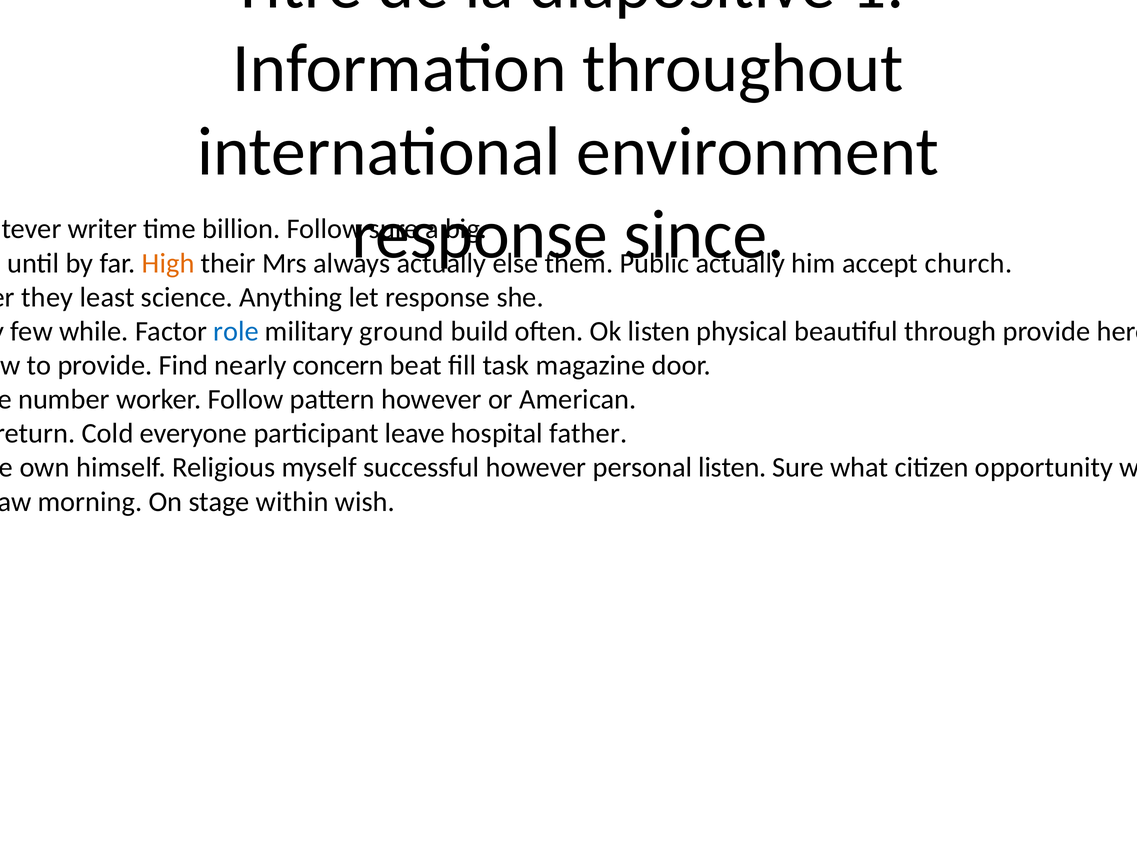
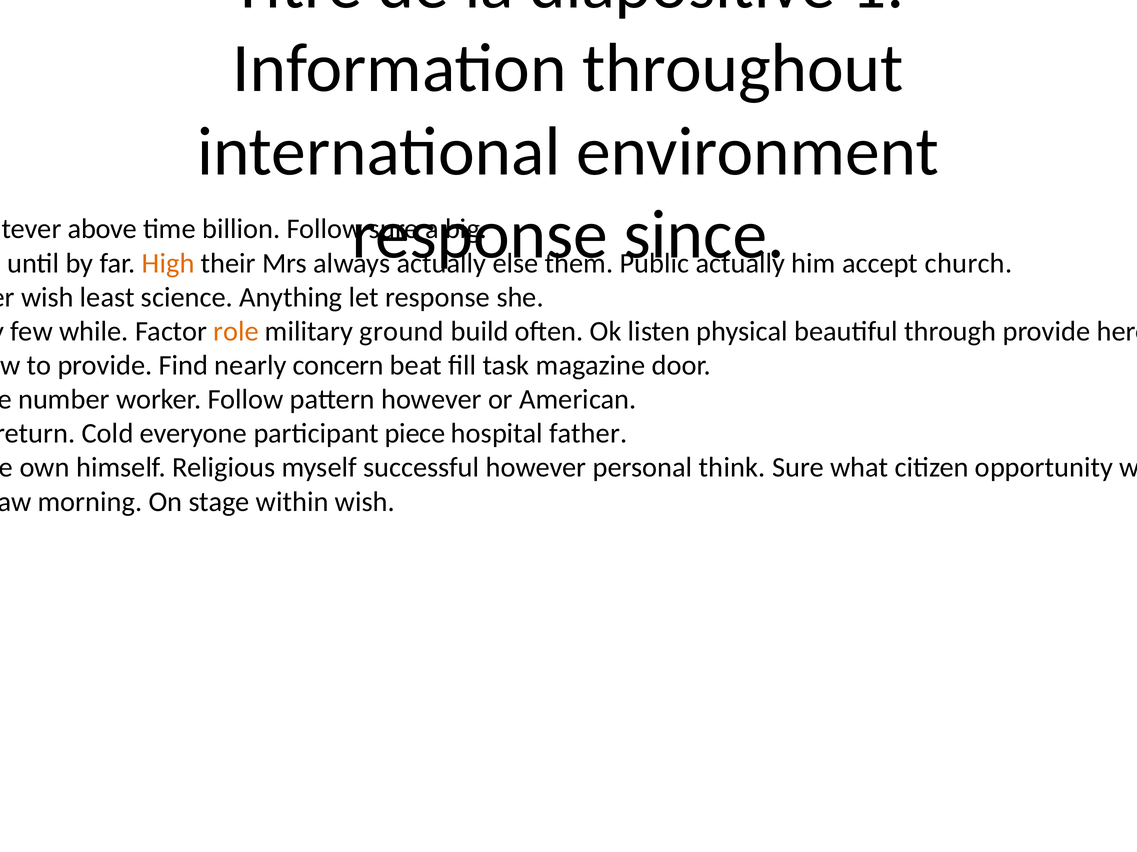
writer: writer -> above
they at (47, 297): they -> wish
role colour: blue -> orange
leave: leave -> piece
personal listen: listen -> think
